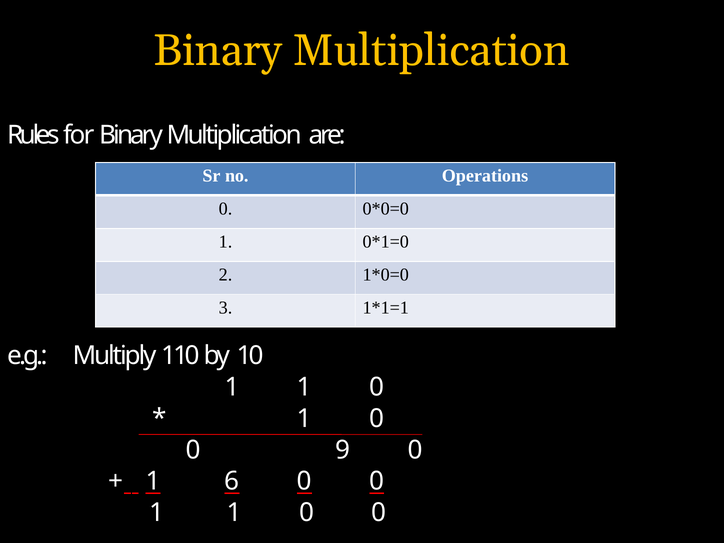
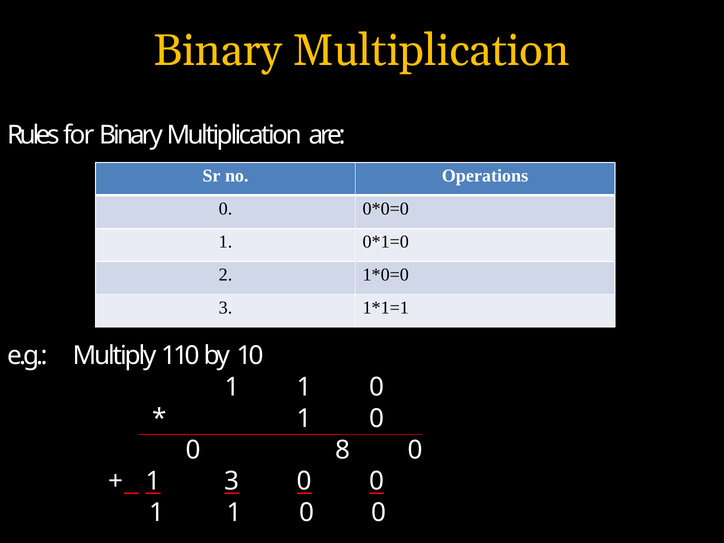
9: 9 -> 8
1 6: 6 -> 3
